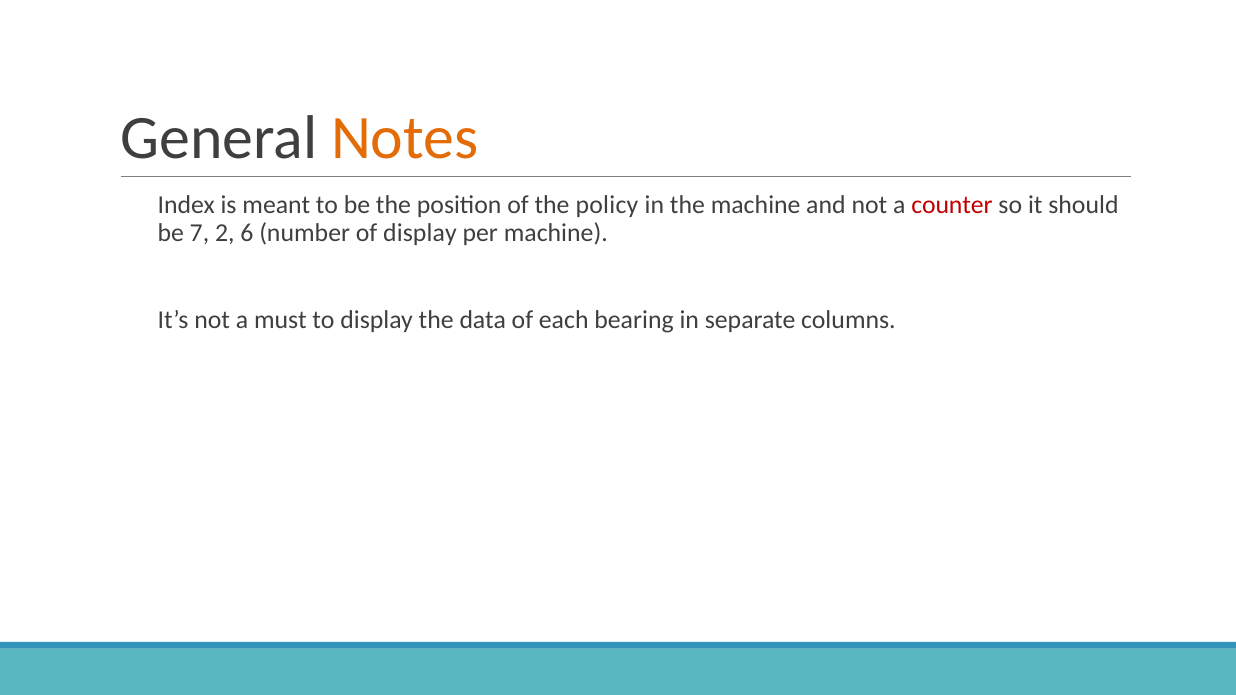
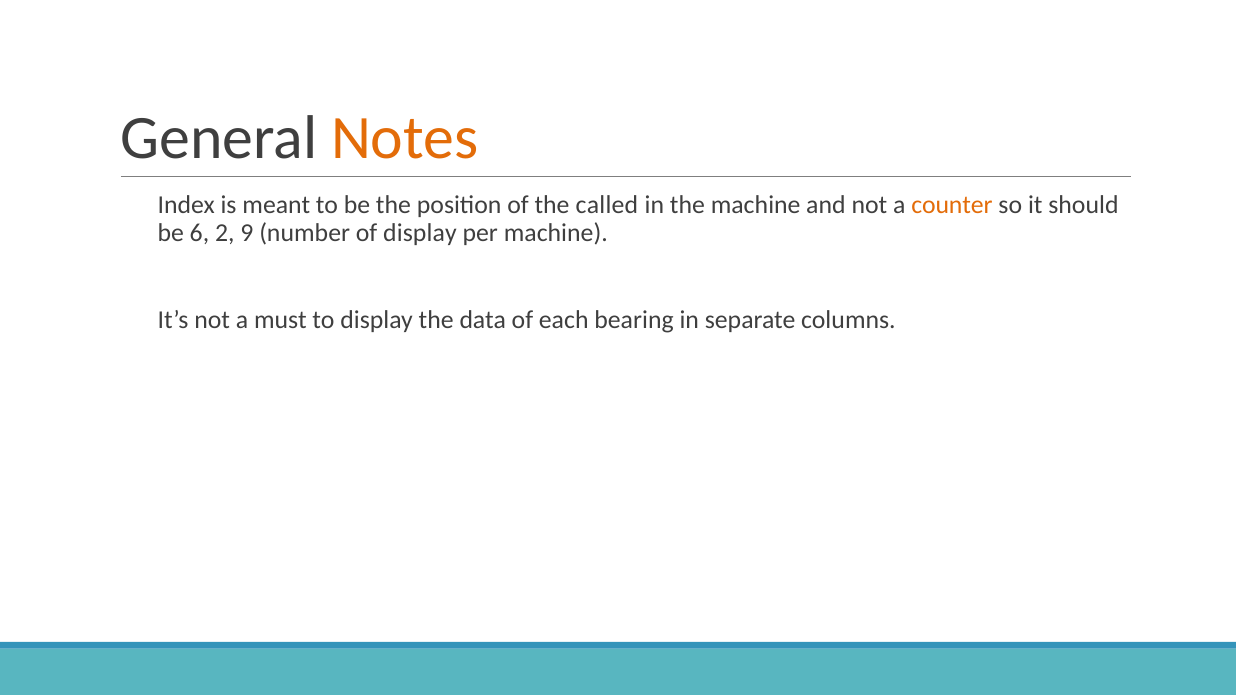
policy: policy -> called
counter colour: red -> orange
7: 7 -> 6
6: 6 -> 9
